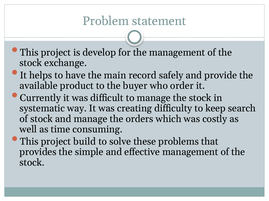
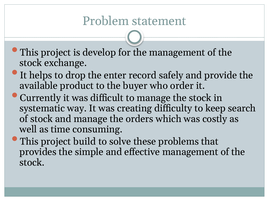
have: have -> drop
main: main -> enter
